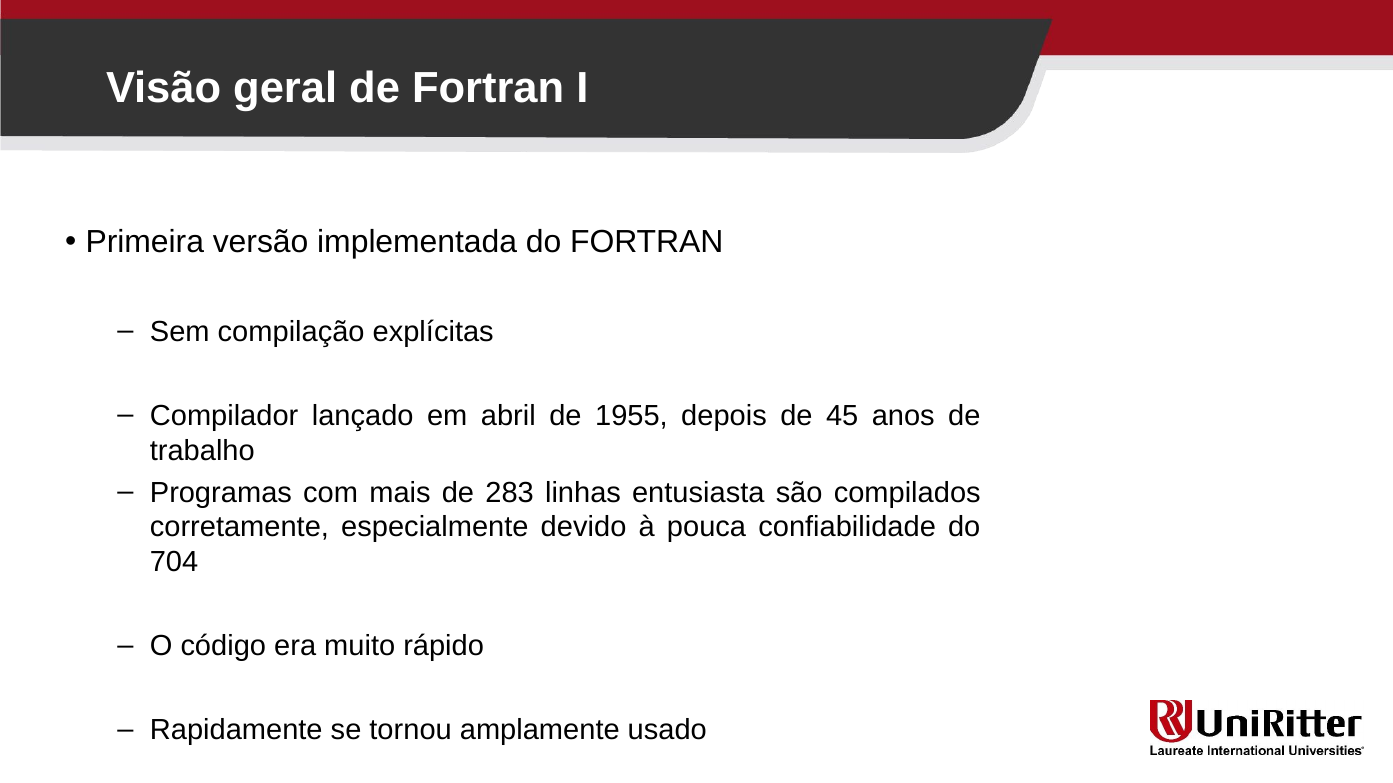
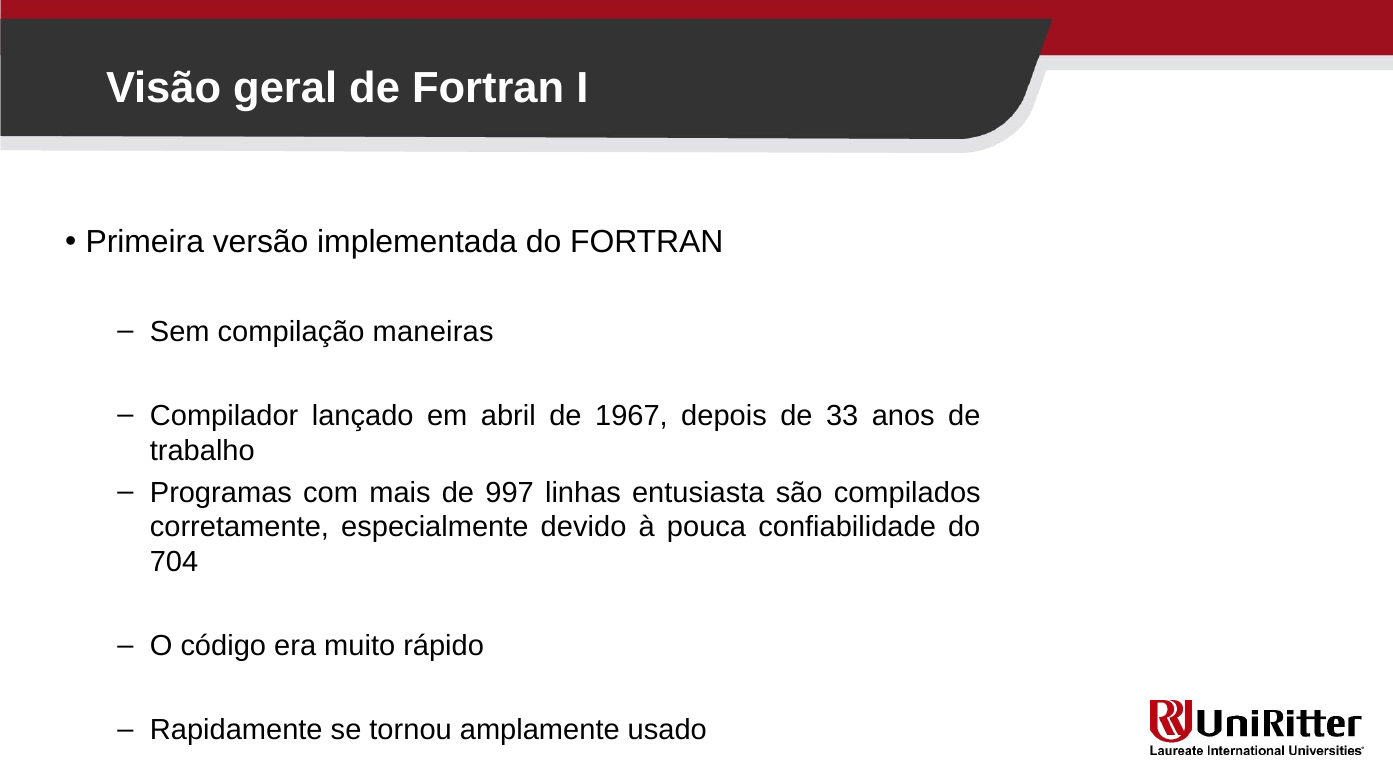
explícitas: explícitas -> maneiras
1955: 1955 -> 1967
45: 45 -> 33
283: 283 -> 997
